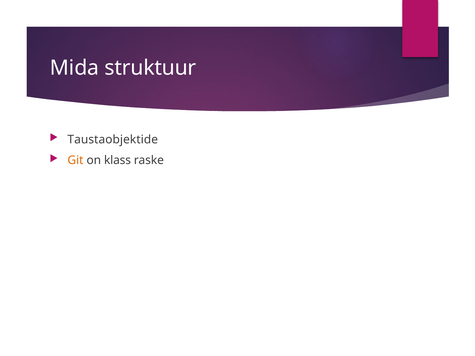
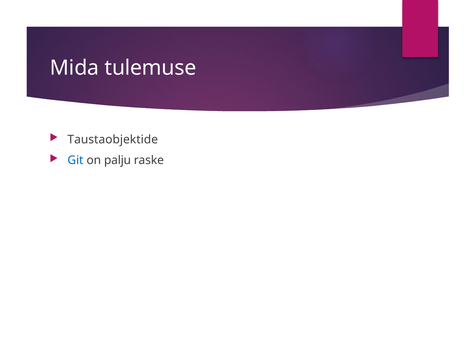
struktuur: struktuur -> tulemuse
Git colour: orange -> blue
klass: klass -> palju
